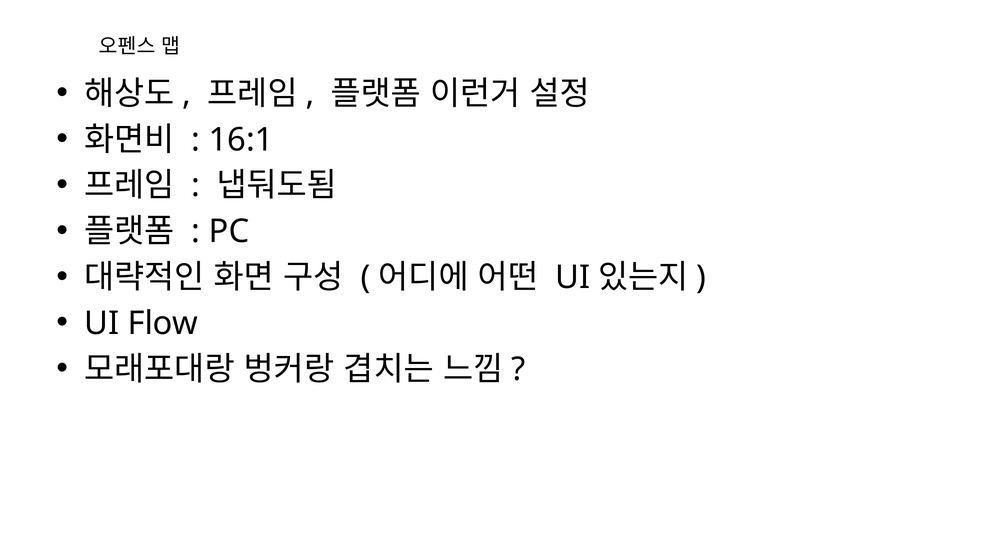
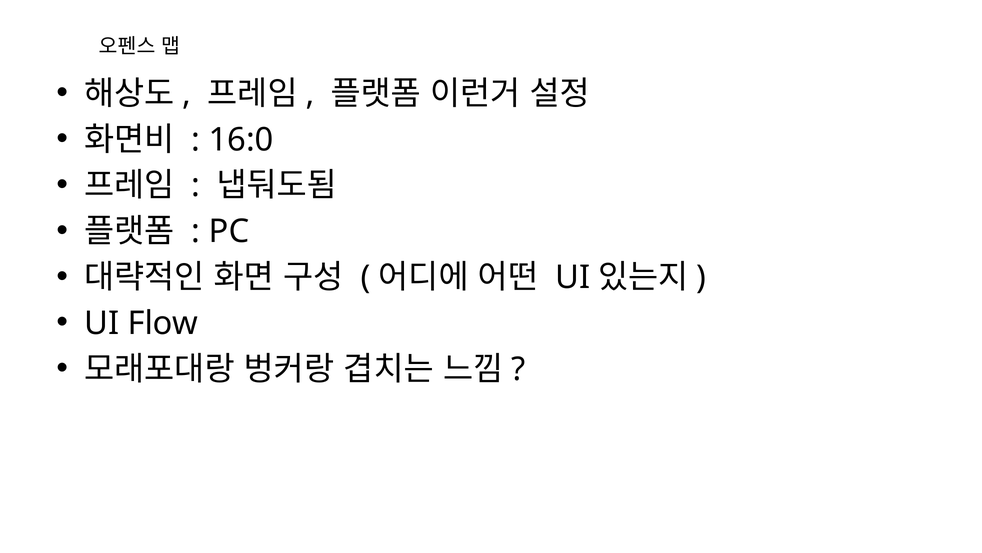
16:1: 16:1 -> 16:0
